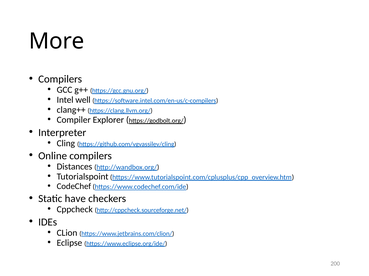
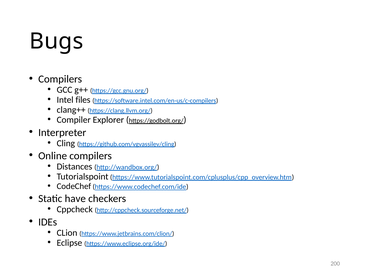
More: More -> Bugs
well: well -> files
